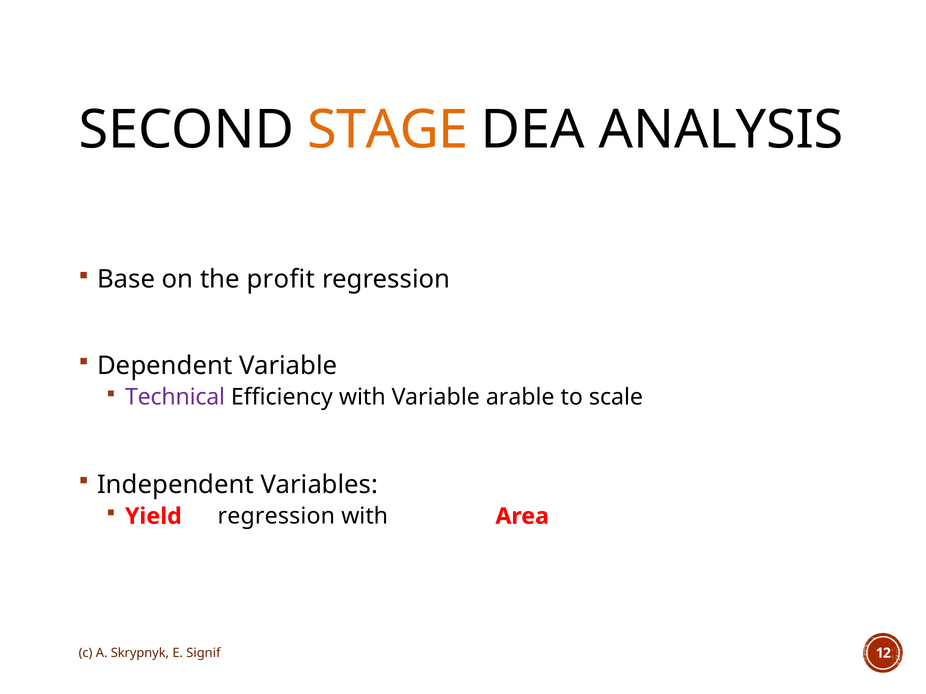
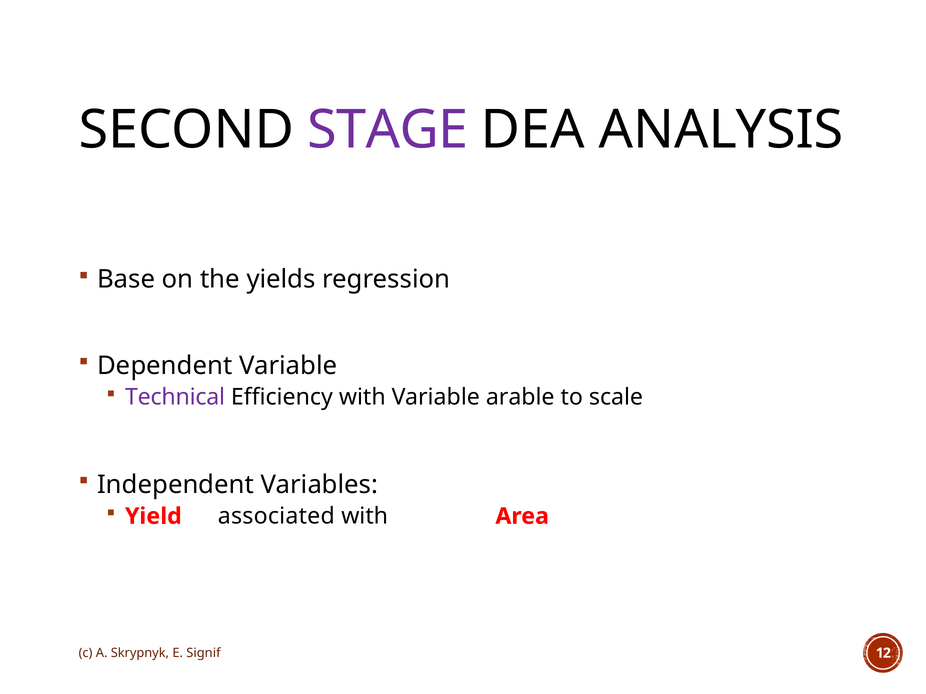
STAGE colour: orange -> purple
profit: profit -> yields
Yield regression: regression -> associated
